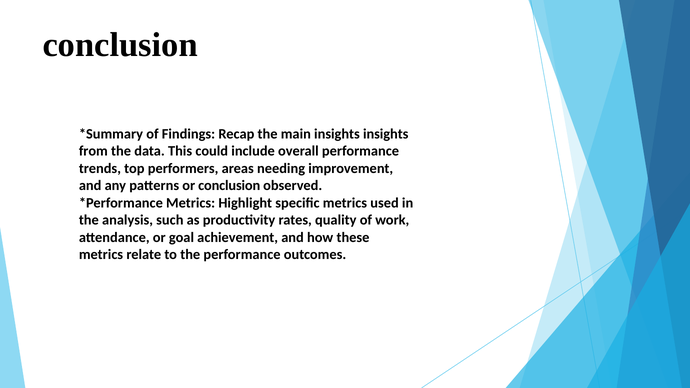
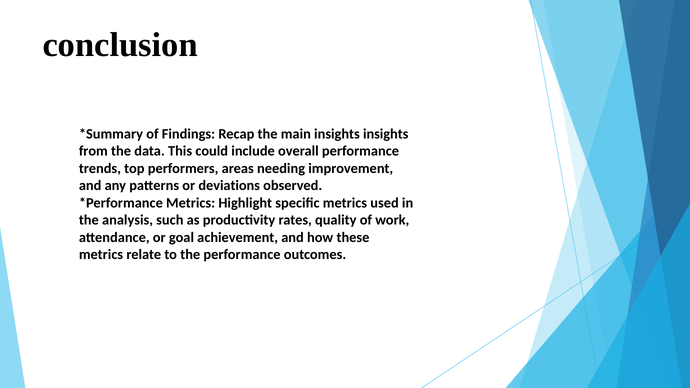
or conclusion: conclusion -> deviations
